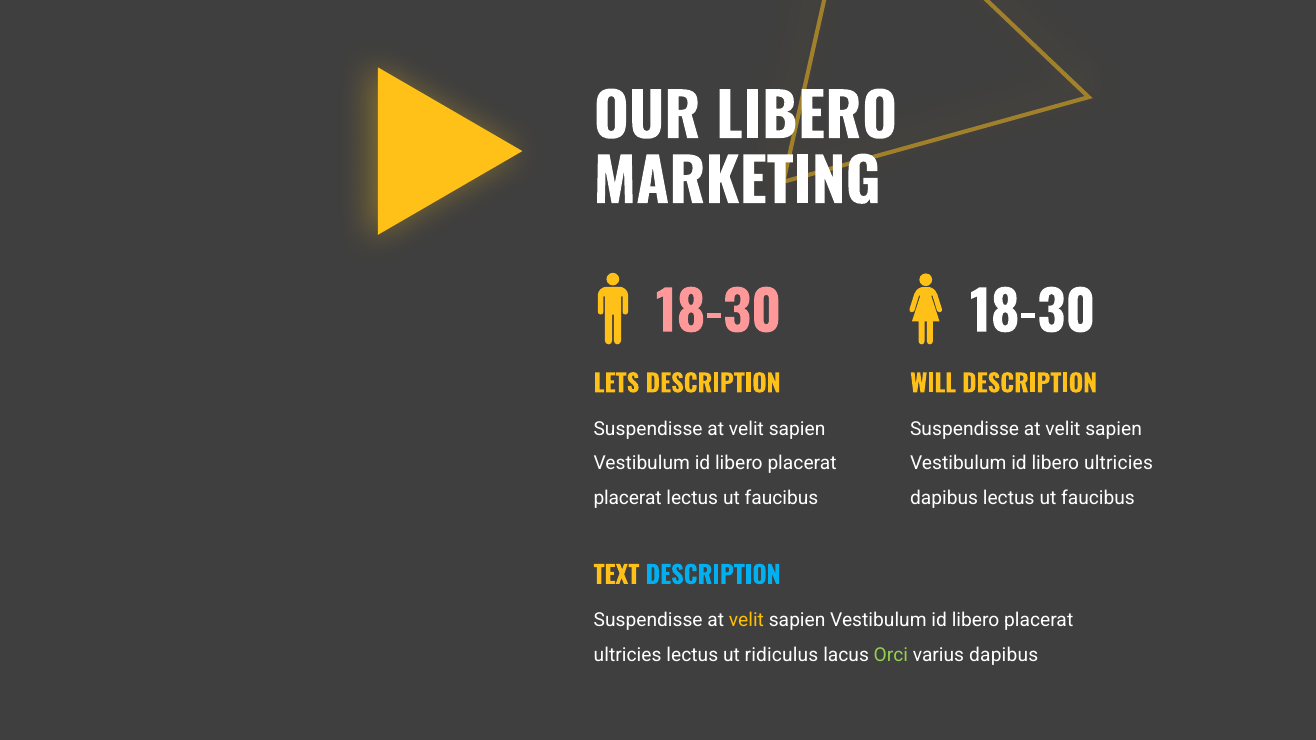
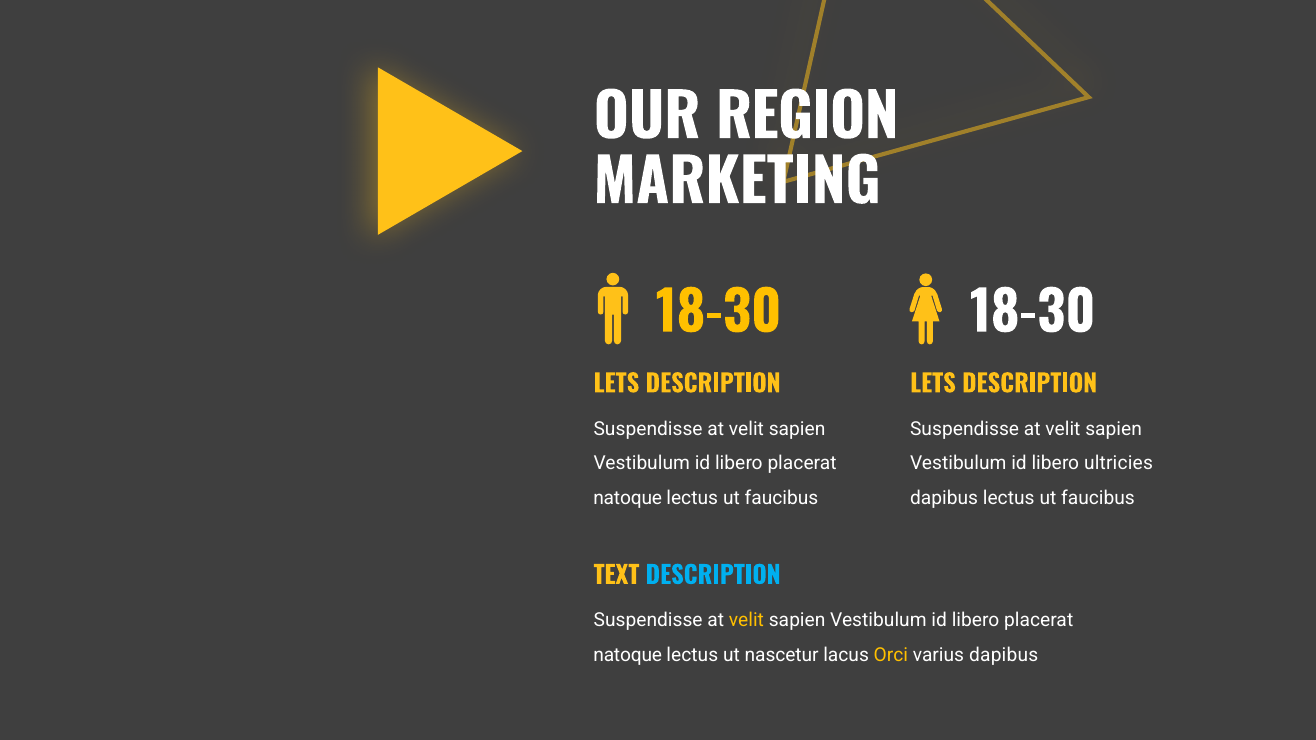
OUR LIBERO: LIBERO -> REGION
18-30 at (719, 314) colour: pink -> yellow
WILL at (933, 384): WILL -> LETS
placerat at (628, 498): placerat -> natoque
ultricies at (628, 655): ultricies -> natoque
ridiculus: ridiculus -> nascetur
Orci colour: light green -> yellow
